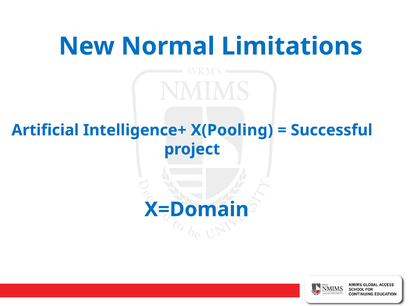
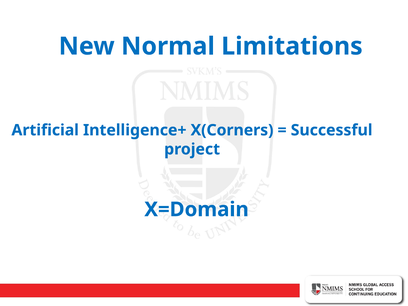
X(Pooling: X(Pooling -> X(Corners
